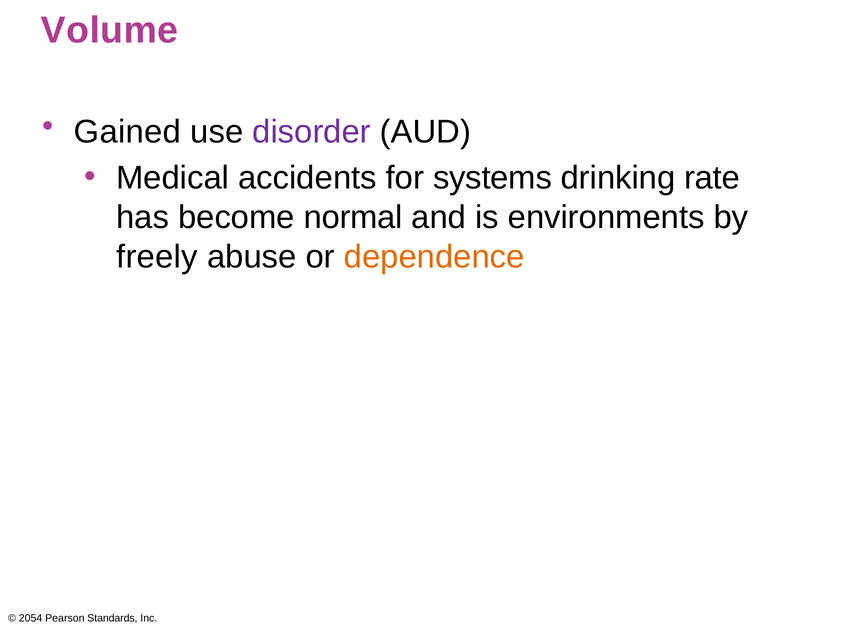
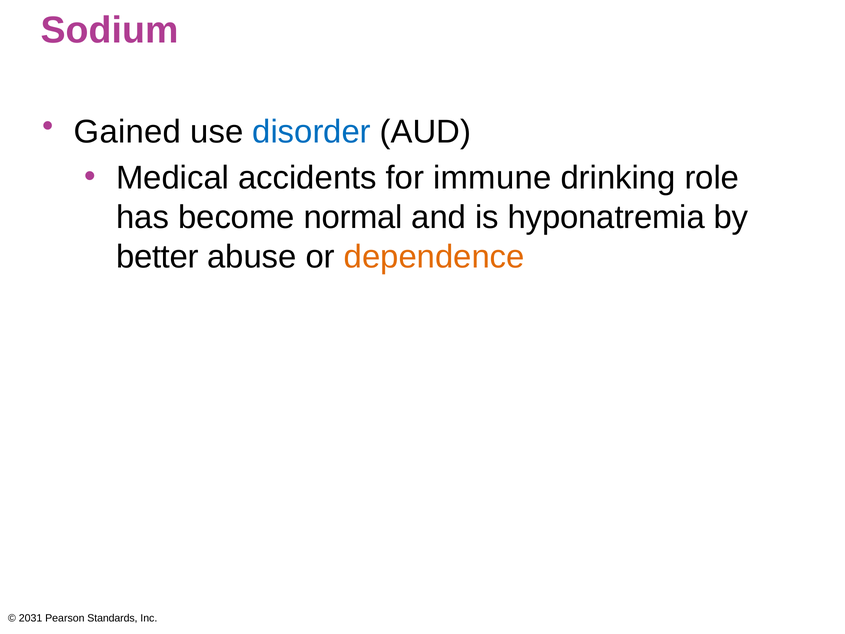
Volume: Volume -> Sodium
disorder colour: purple -> blue
systems: systems -> immune
rate: rate -> role
environments: environments -> hyponatremia
freely: freely -> better
2054: 2054 -> 2031
